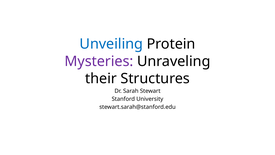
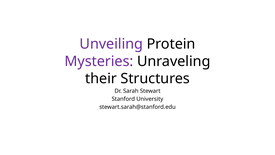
Unveiling colour: blue -> purple
